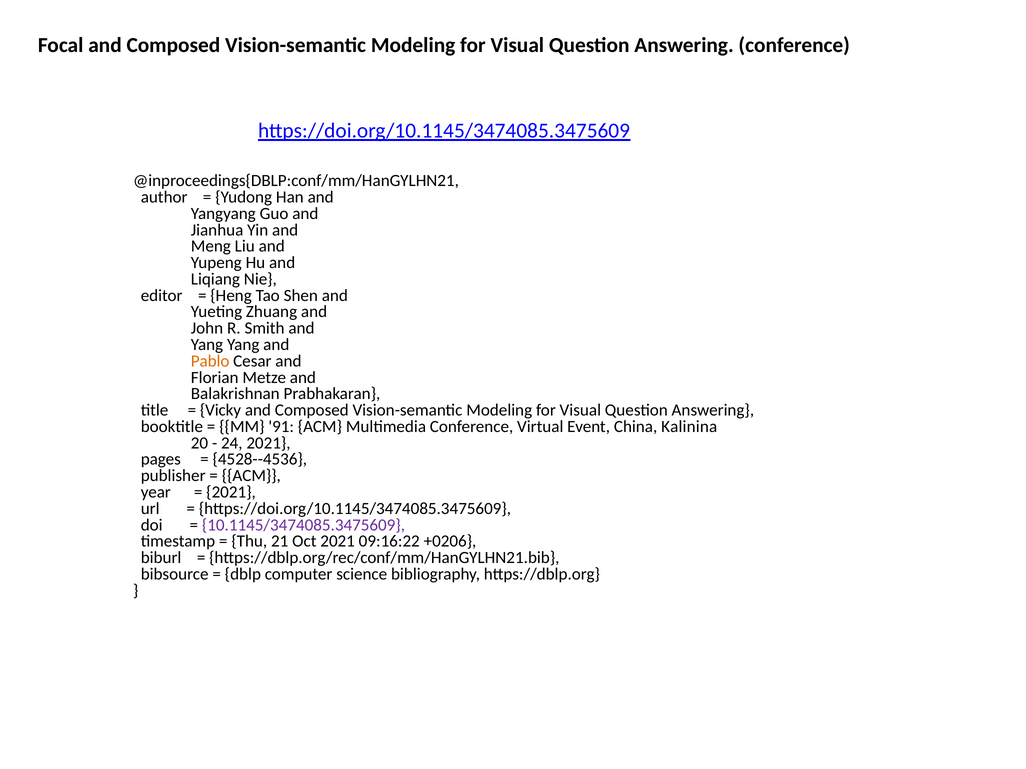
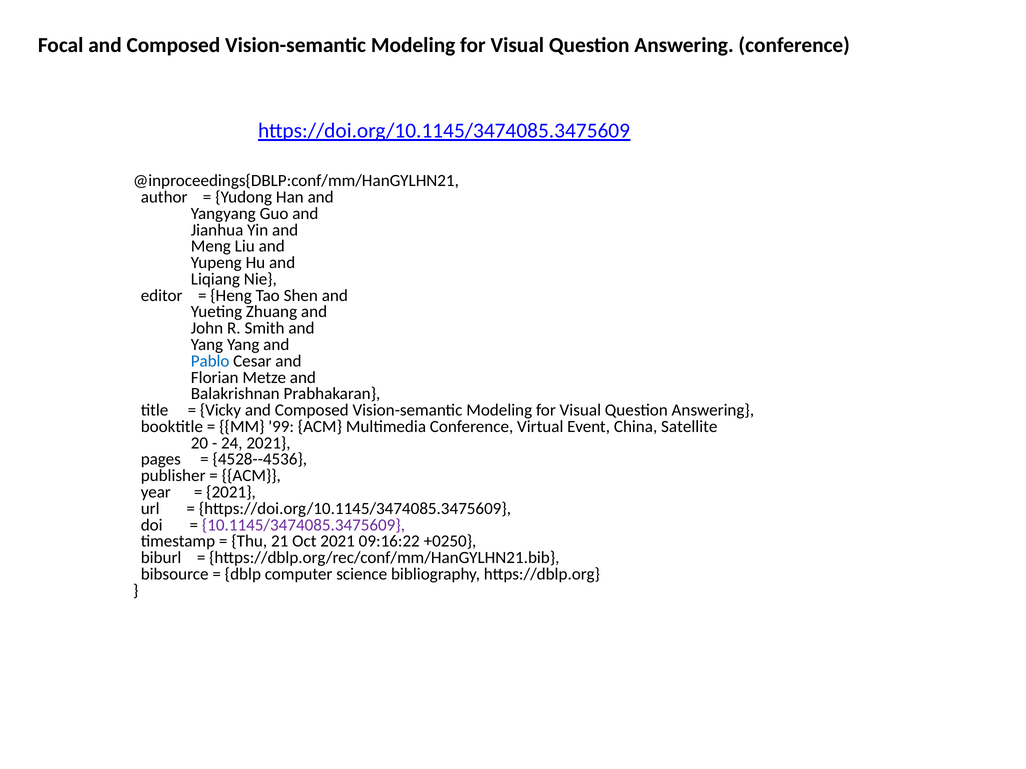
Pablo colour: orange -> blue
91: 91 -> 99
Kalinina: Kalinina -> Satellite
+0206: +0206 -> +0250
